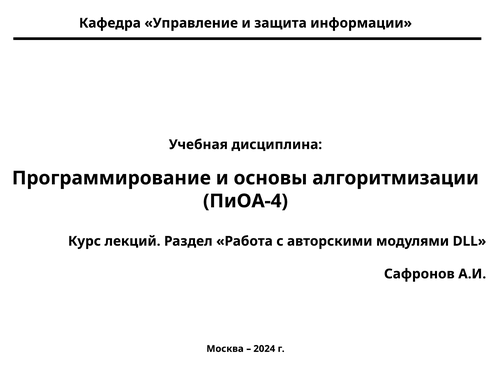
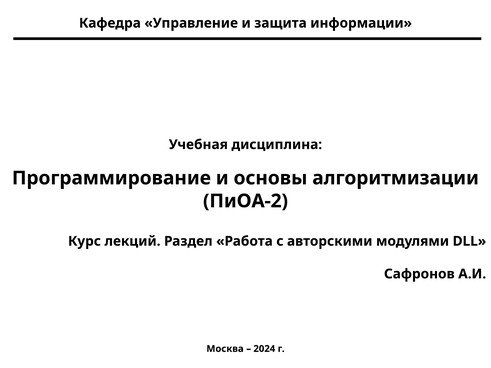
ПиОА-4: ПиОА-4 -> ПиОА-2
